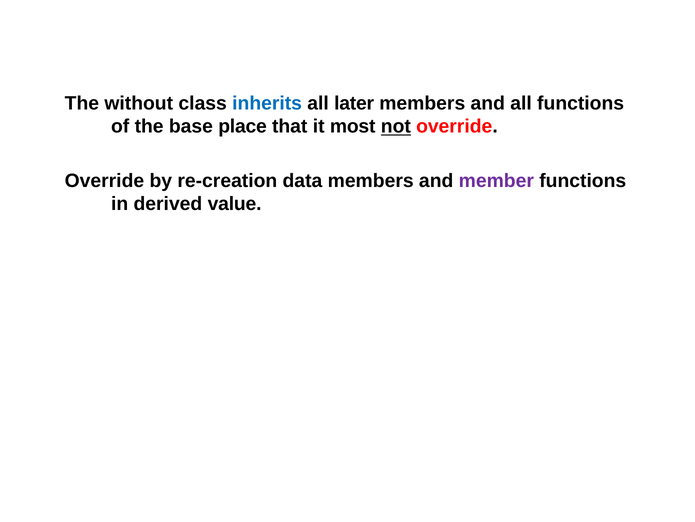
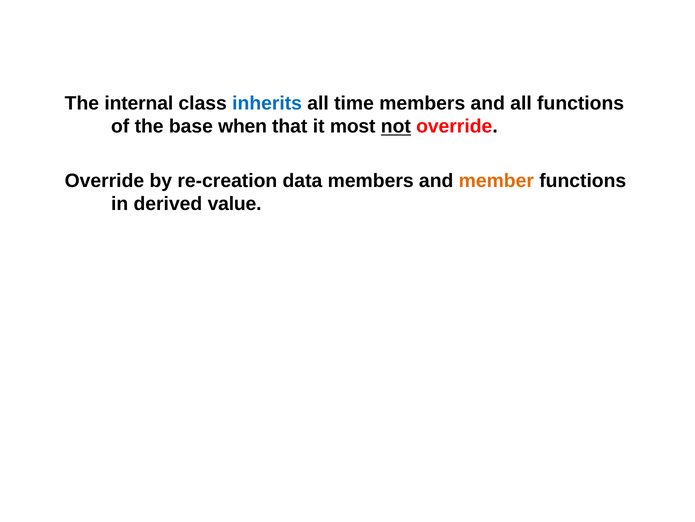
without: without -> internal
later: later -> time
place: place -> when
member colour: purple -> orange
